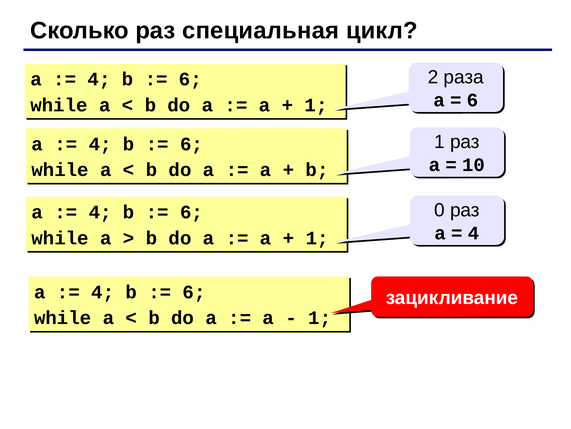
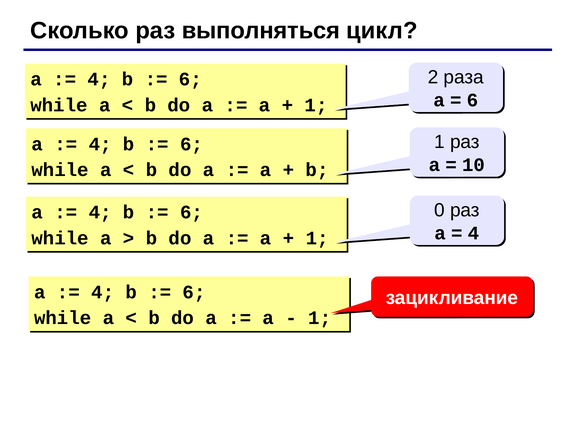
специальная: специальная -> выполняться
